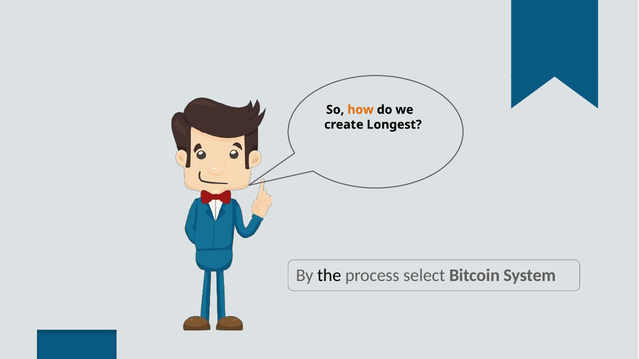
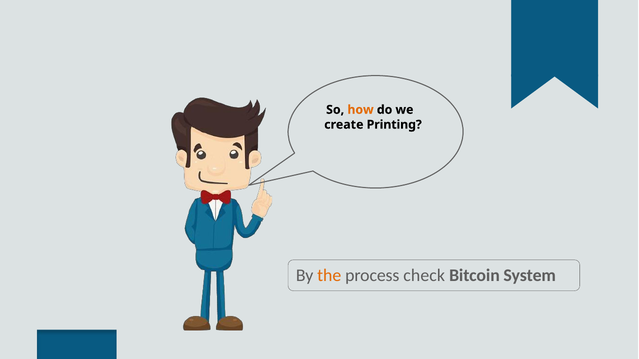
Longest: Longest -> Printing
the colour: black -> orange
select: select -> check
